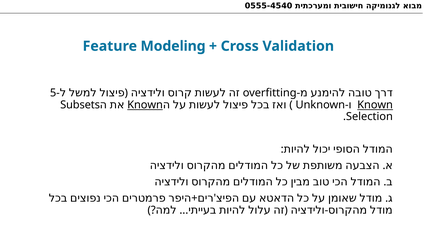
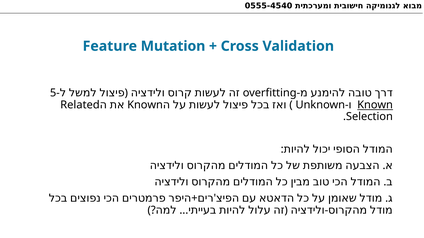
Modeling: Modeling -> Mutation
Subsets: Subsets -> Related
Known at (145, 105) underline: present -> none
